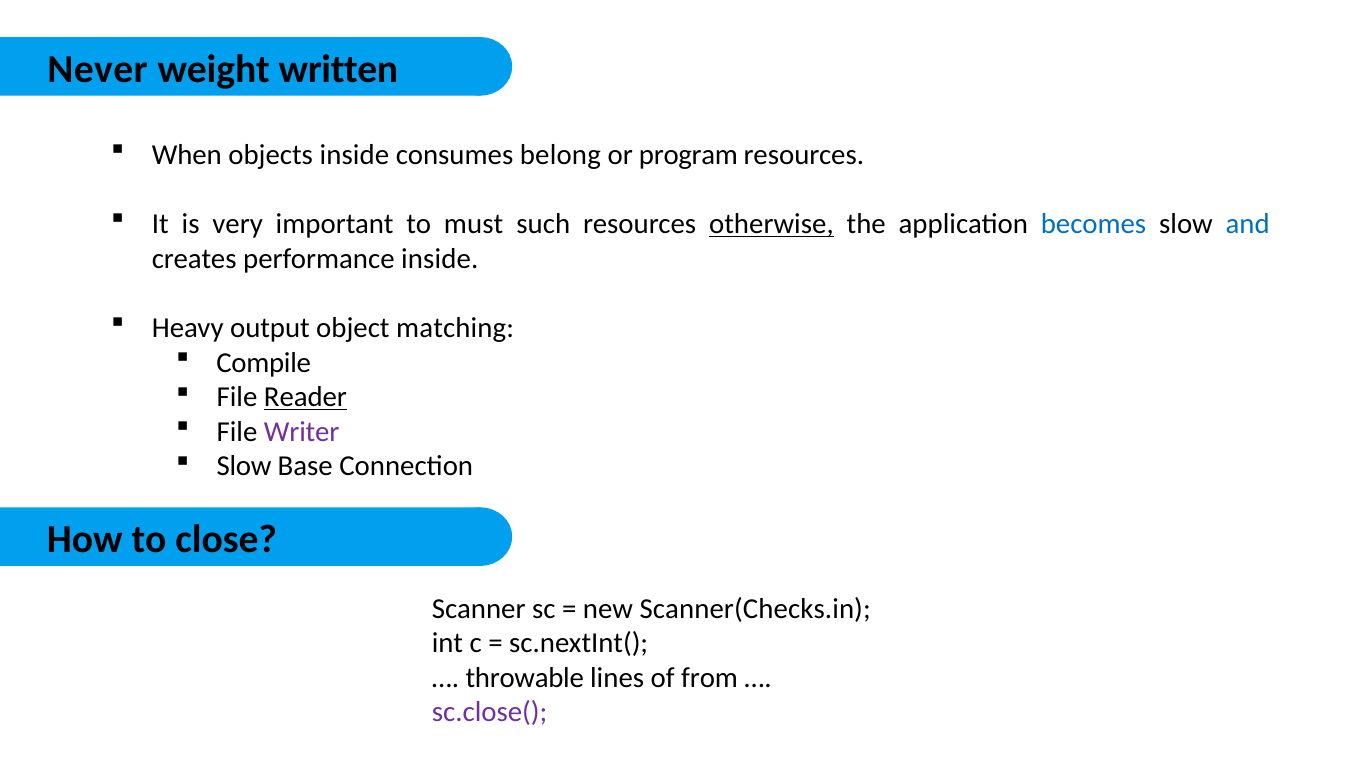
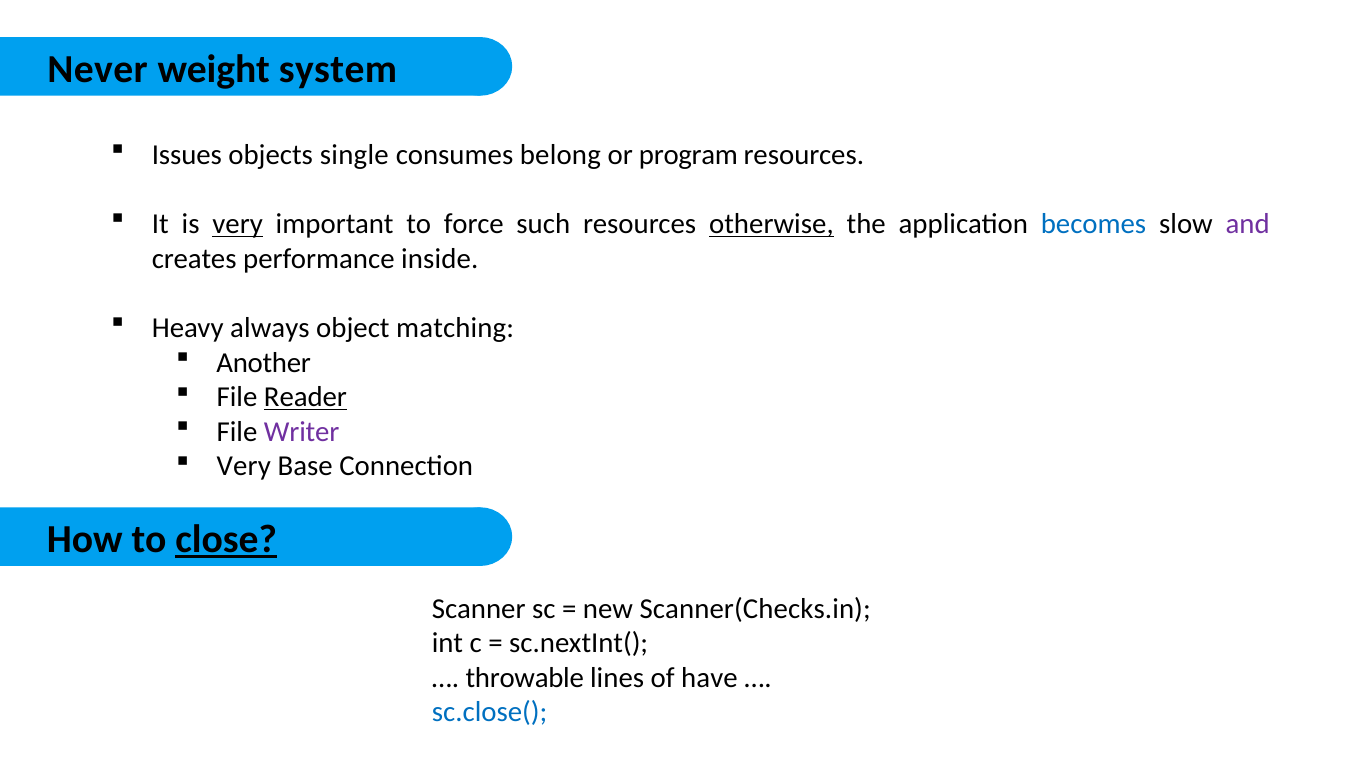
written: written -> system
When: When -> Issues
objects inside: inside -> single
very at (238, 224) underline: none -> present
must: must -> force
and colour: blue -> purple
output: output -> always
Compile: Compile -> Another
Slow at (244, 466): Slow -> Very
close underline: none -> present
from: from -> have
sc.close( colour: purple -> blue
